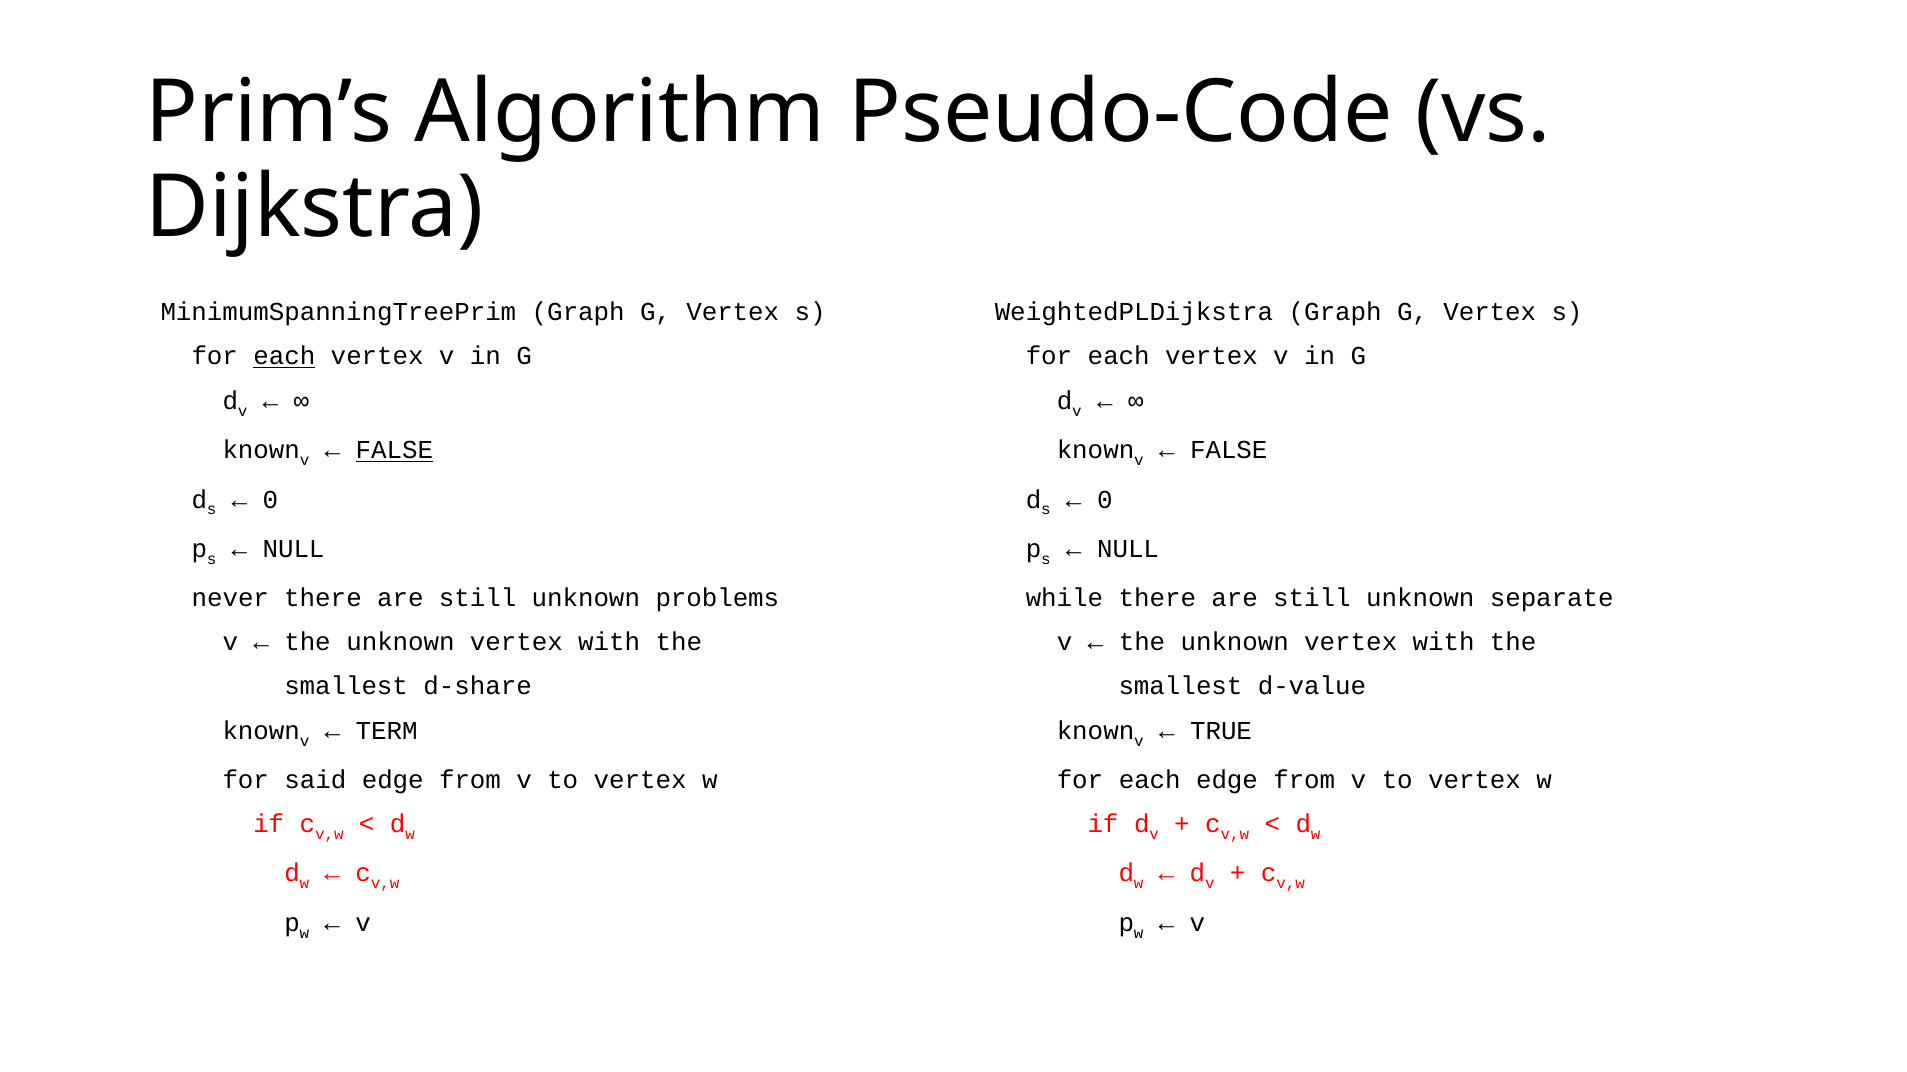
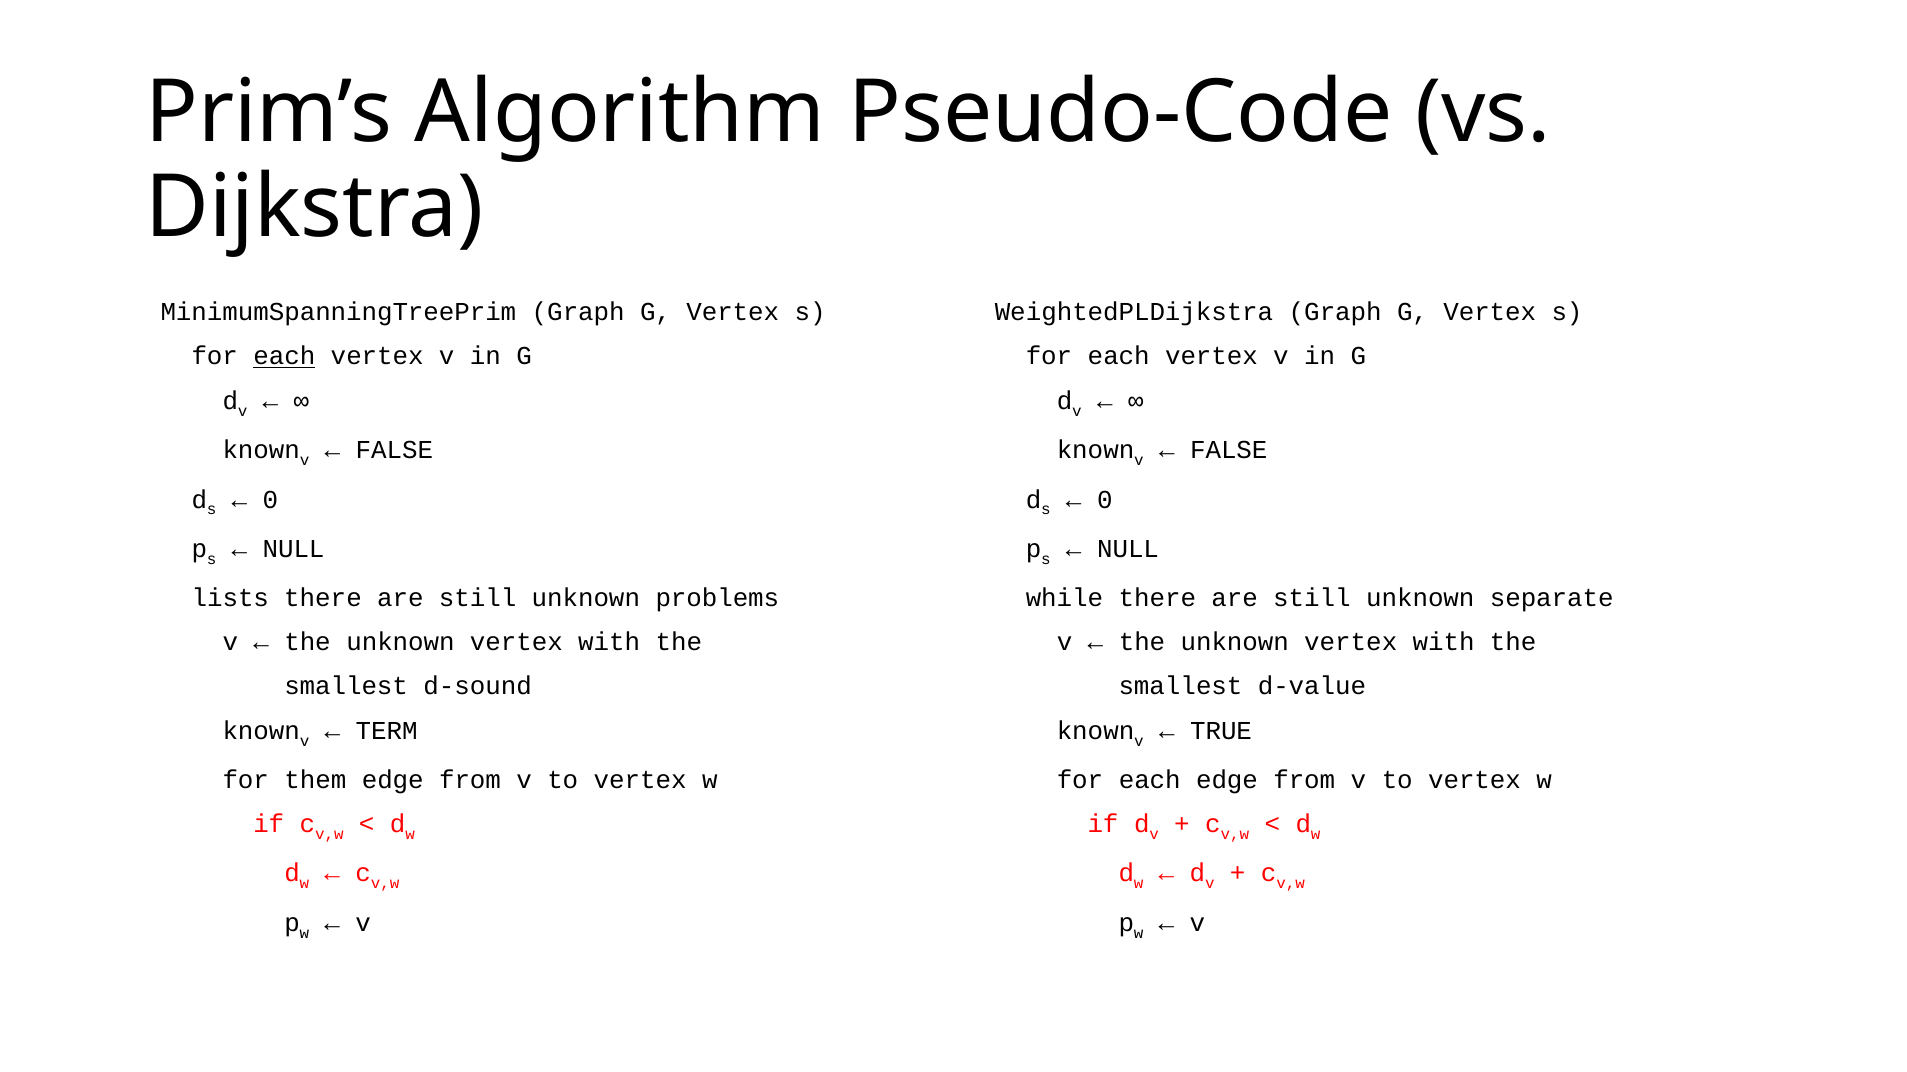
FALSE at (394, 451) underline: present -> none
never: never -> lists
d-share: d-share -> d-sound
said: said -> them
